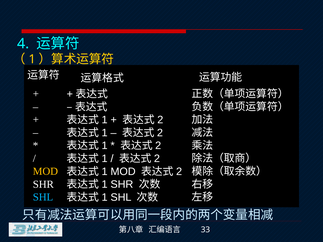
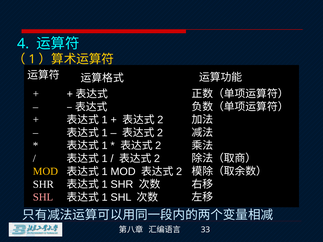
SHL at (43, 197) colour: light blue -> pink
